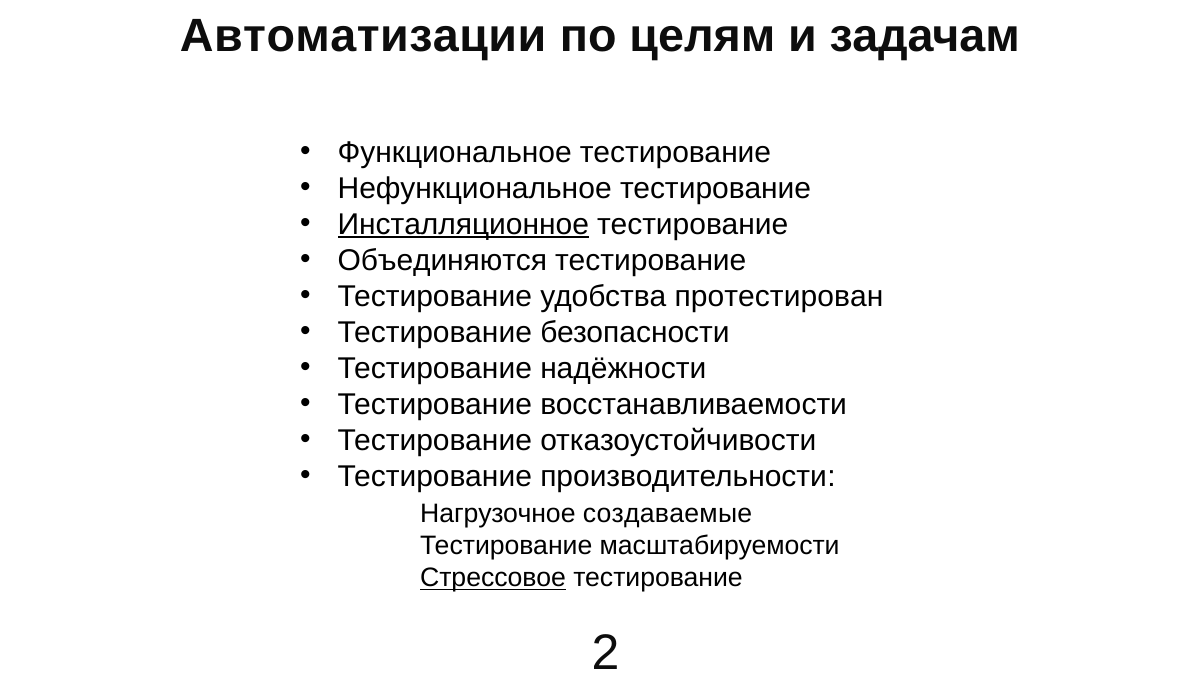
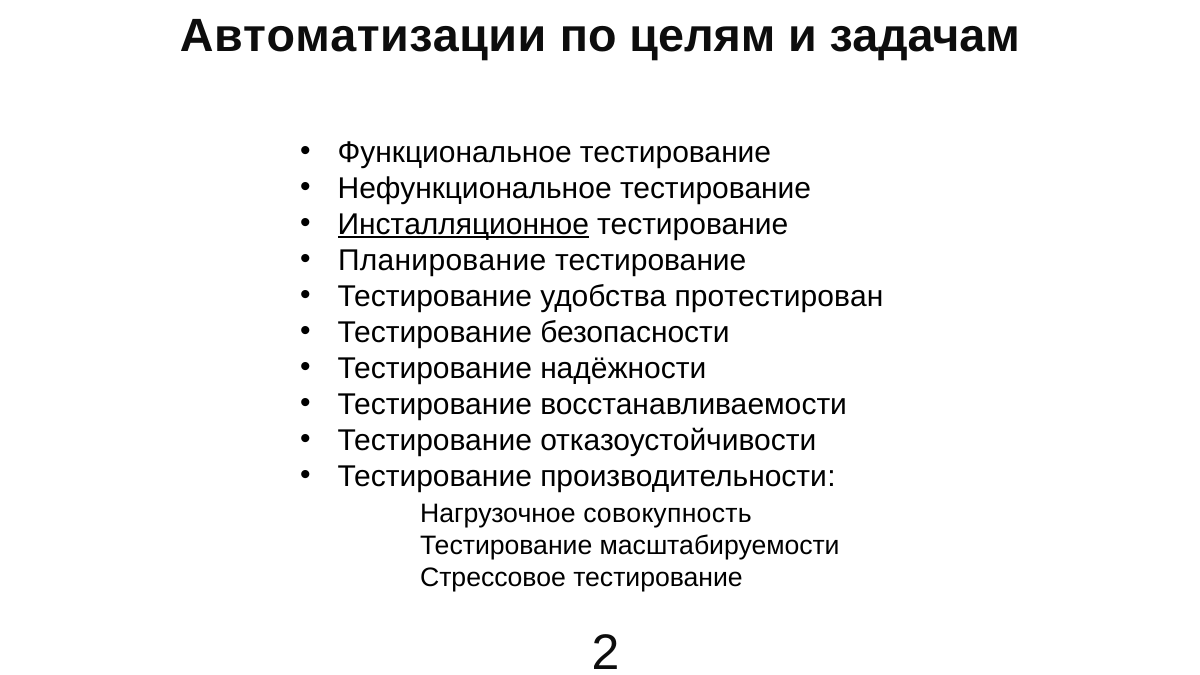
Объединяются: Объединяются -> Планирование
создаваемые: создаваемые -> совокупность
Стрессовое underline: present -> none
